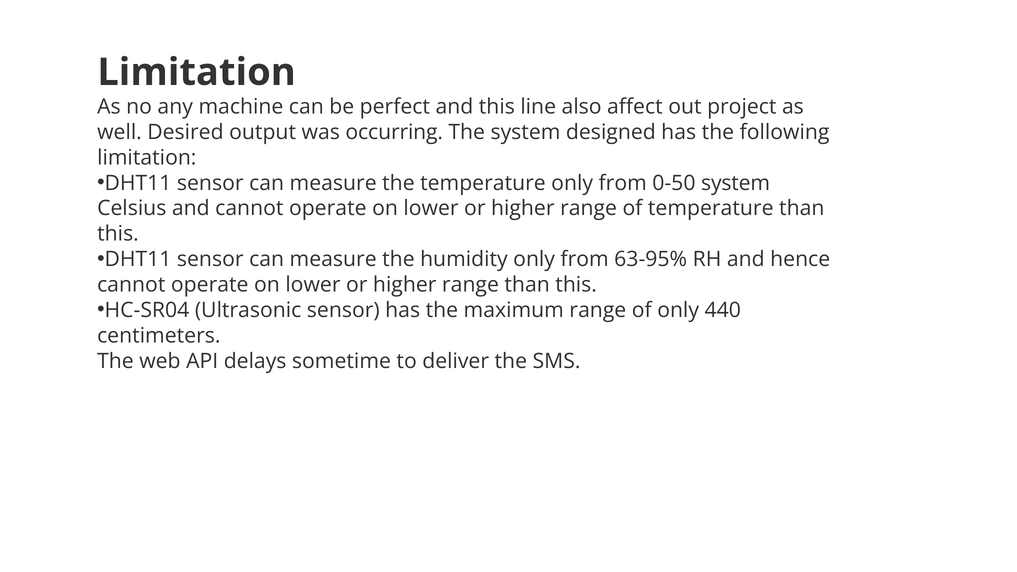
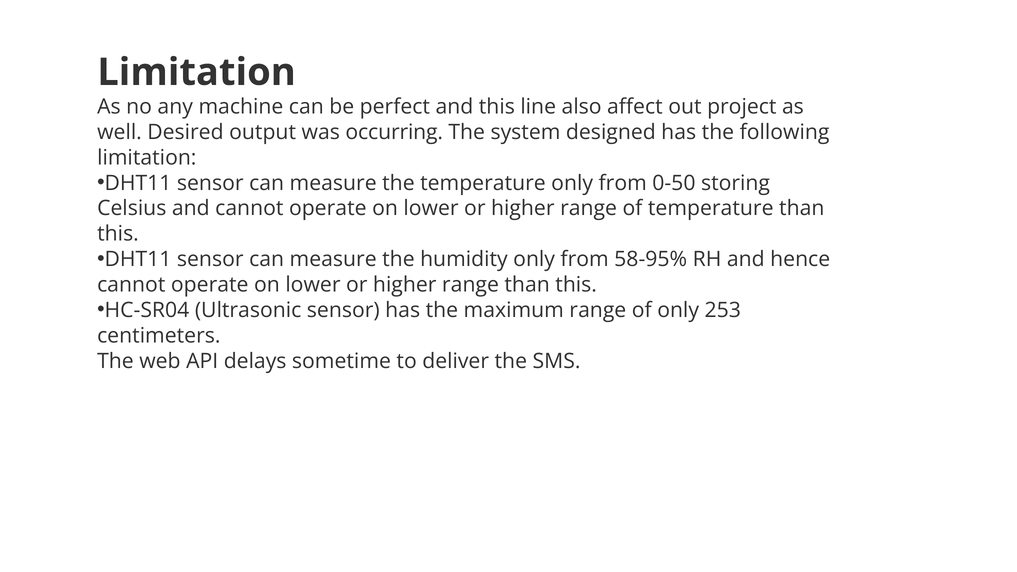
0-50 system: system -> storing
63-95%: 63-95% -> 58-95%
440: 440 -> 253
